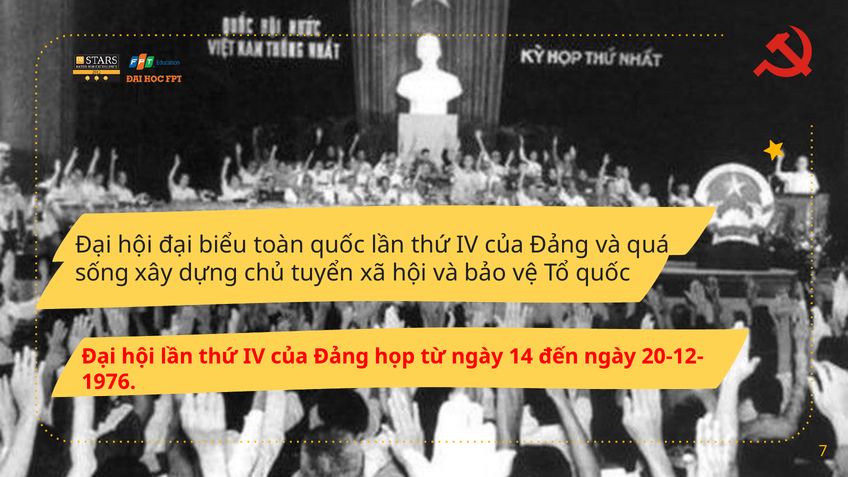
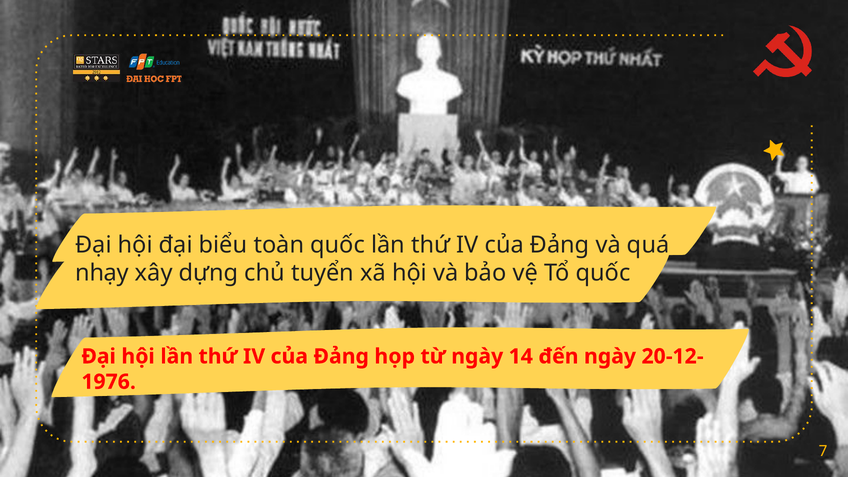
sống: sống -> nhạy
